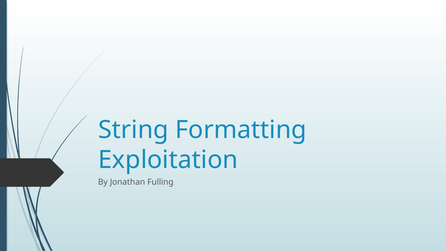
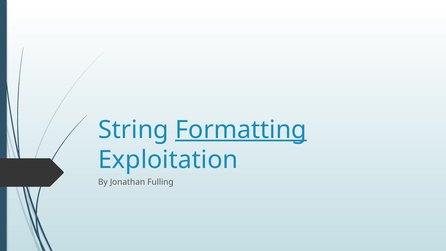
Formatting underline: none -> present
